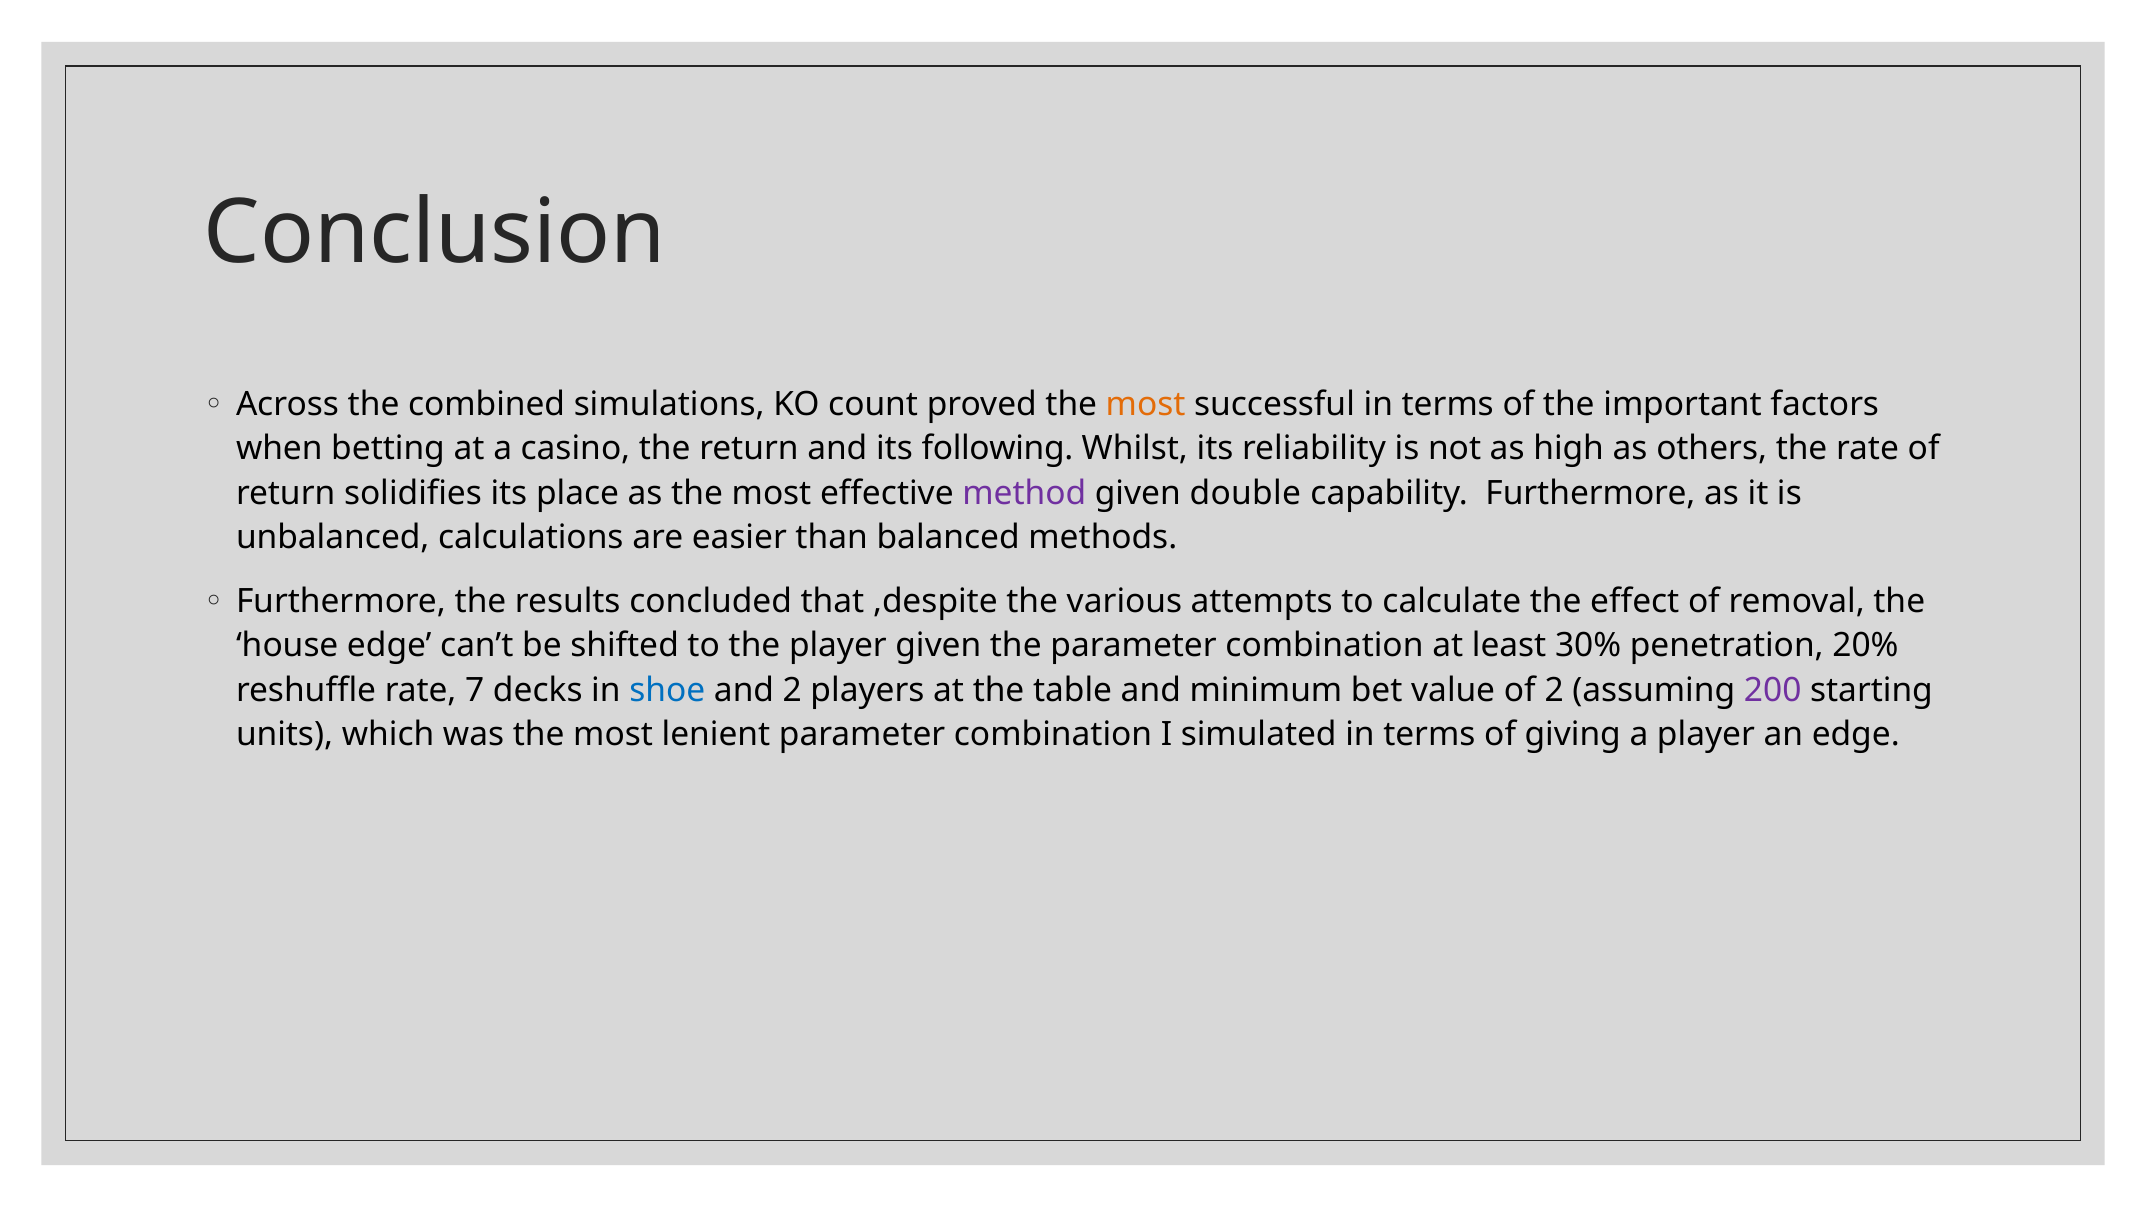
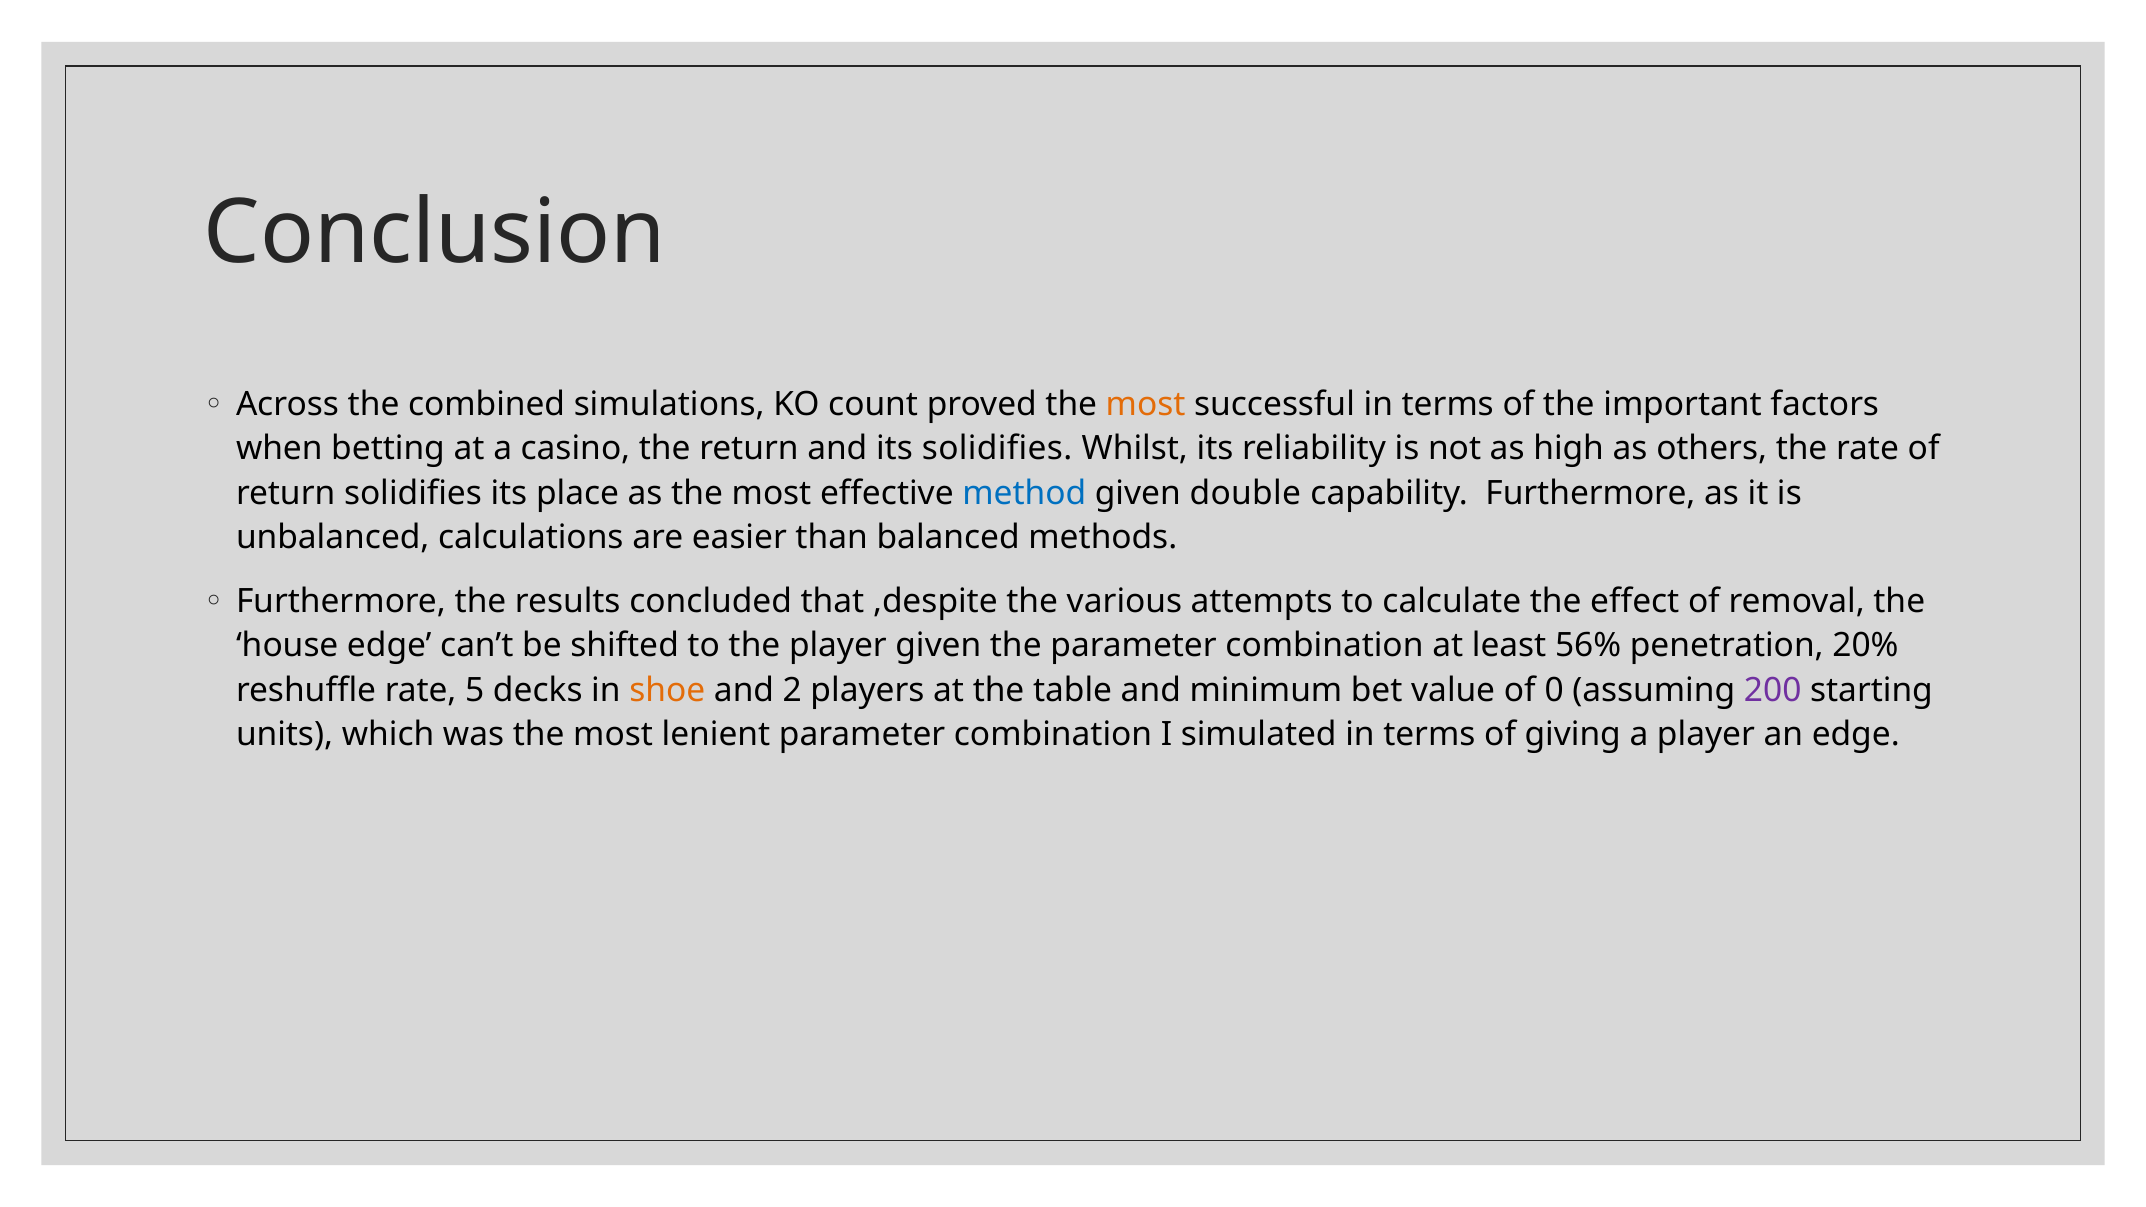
its following: following -> solidifies
method colour: purple -> blue
30%: 30% -> 56%
7: 7 -> 5
shoe colour: blue -> orange
of 2: 2 -> 0
